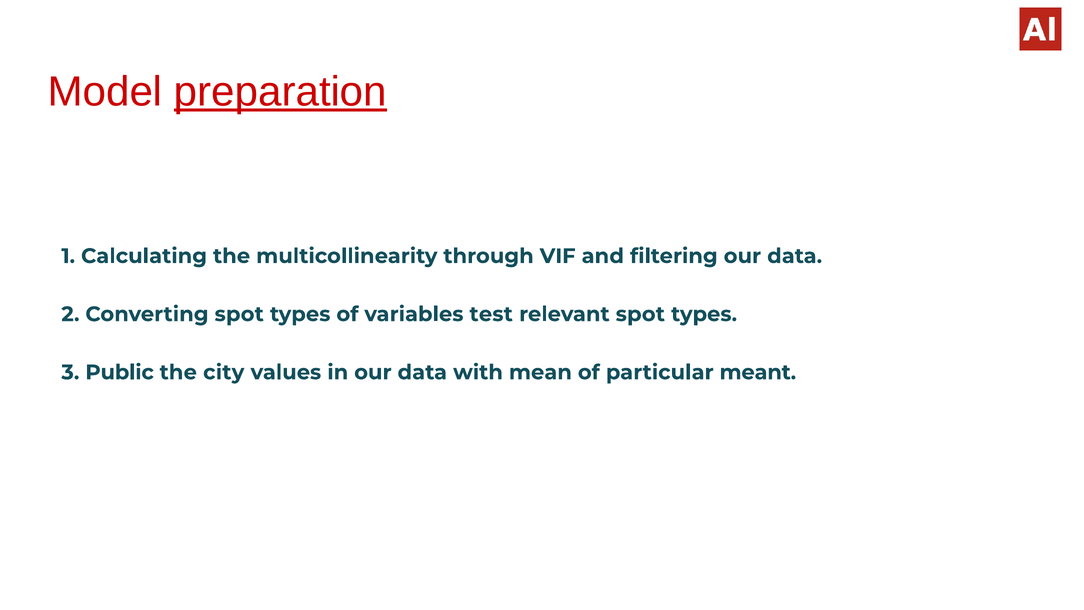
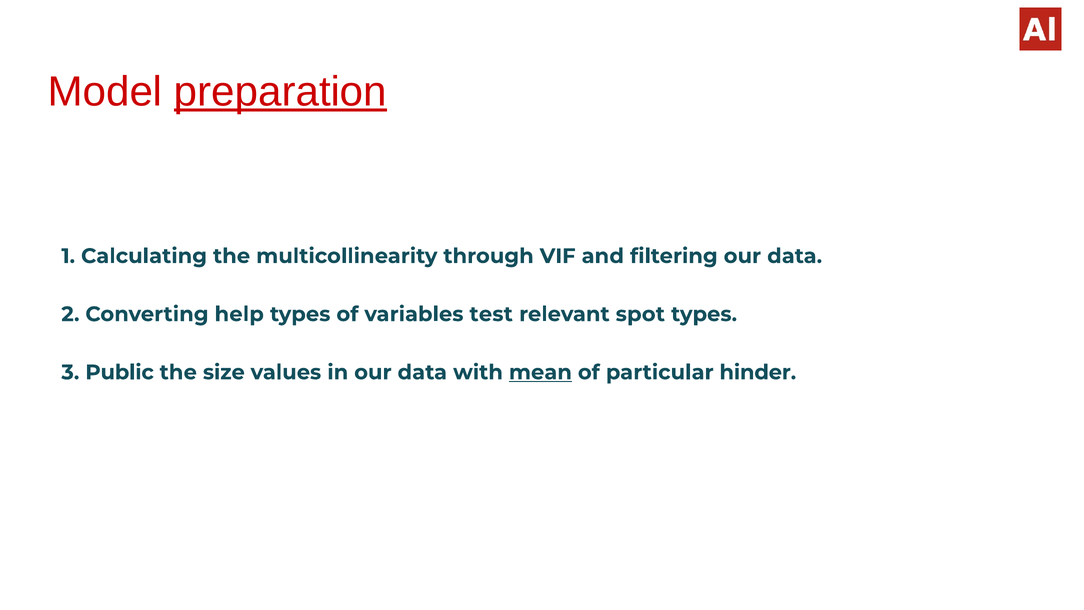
Converting spot: spot -> help
city: city -> size
mean underline: none -> present
meant: meant -> hinder
